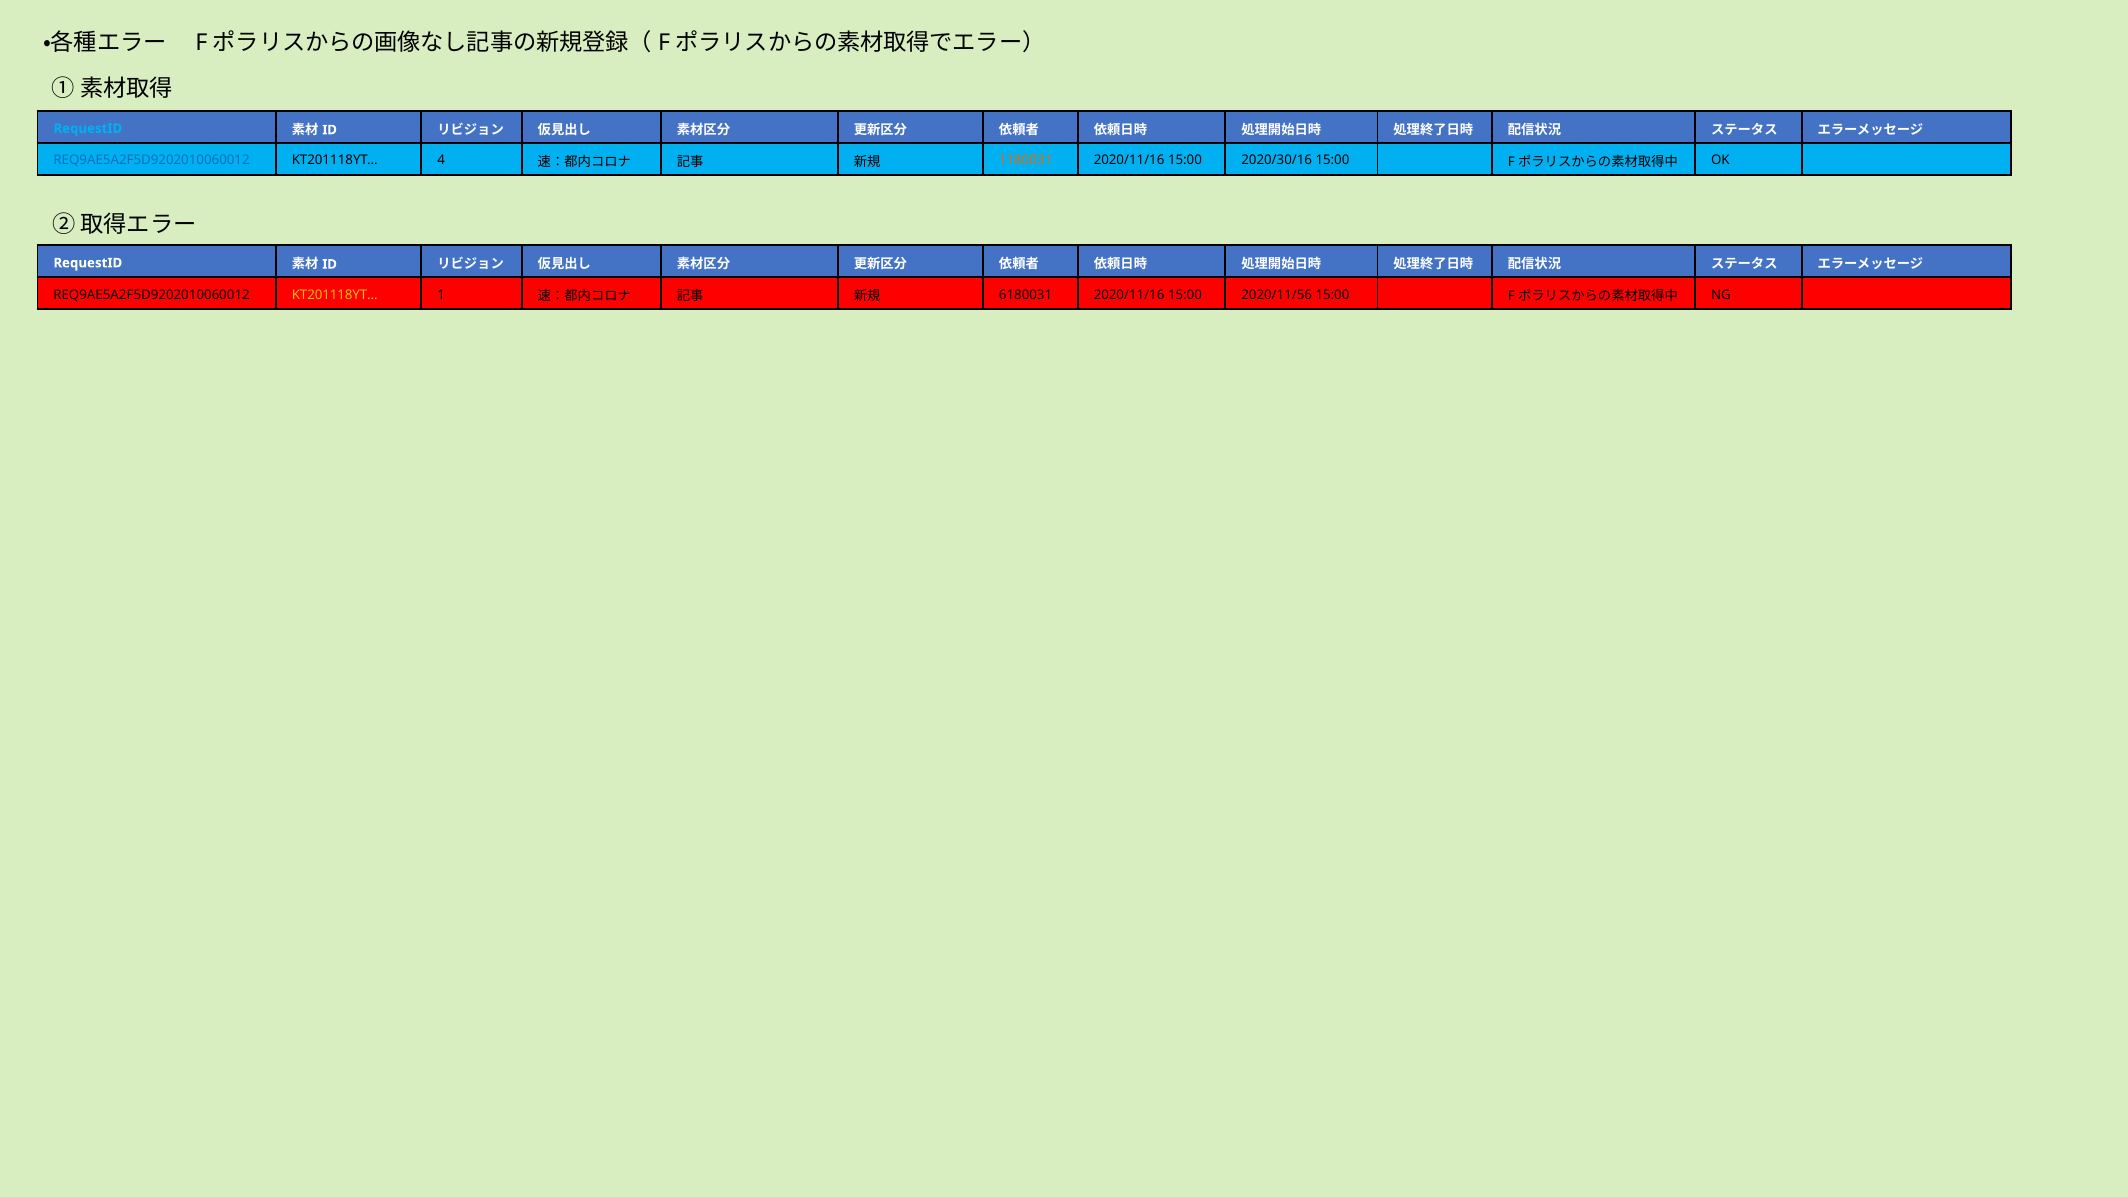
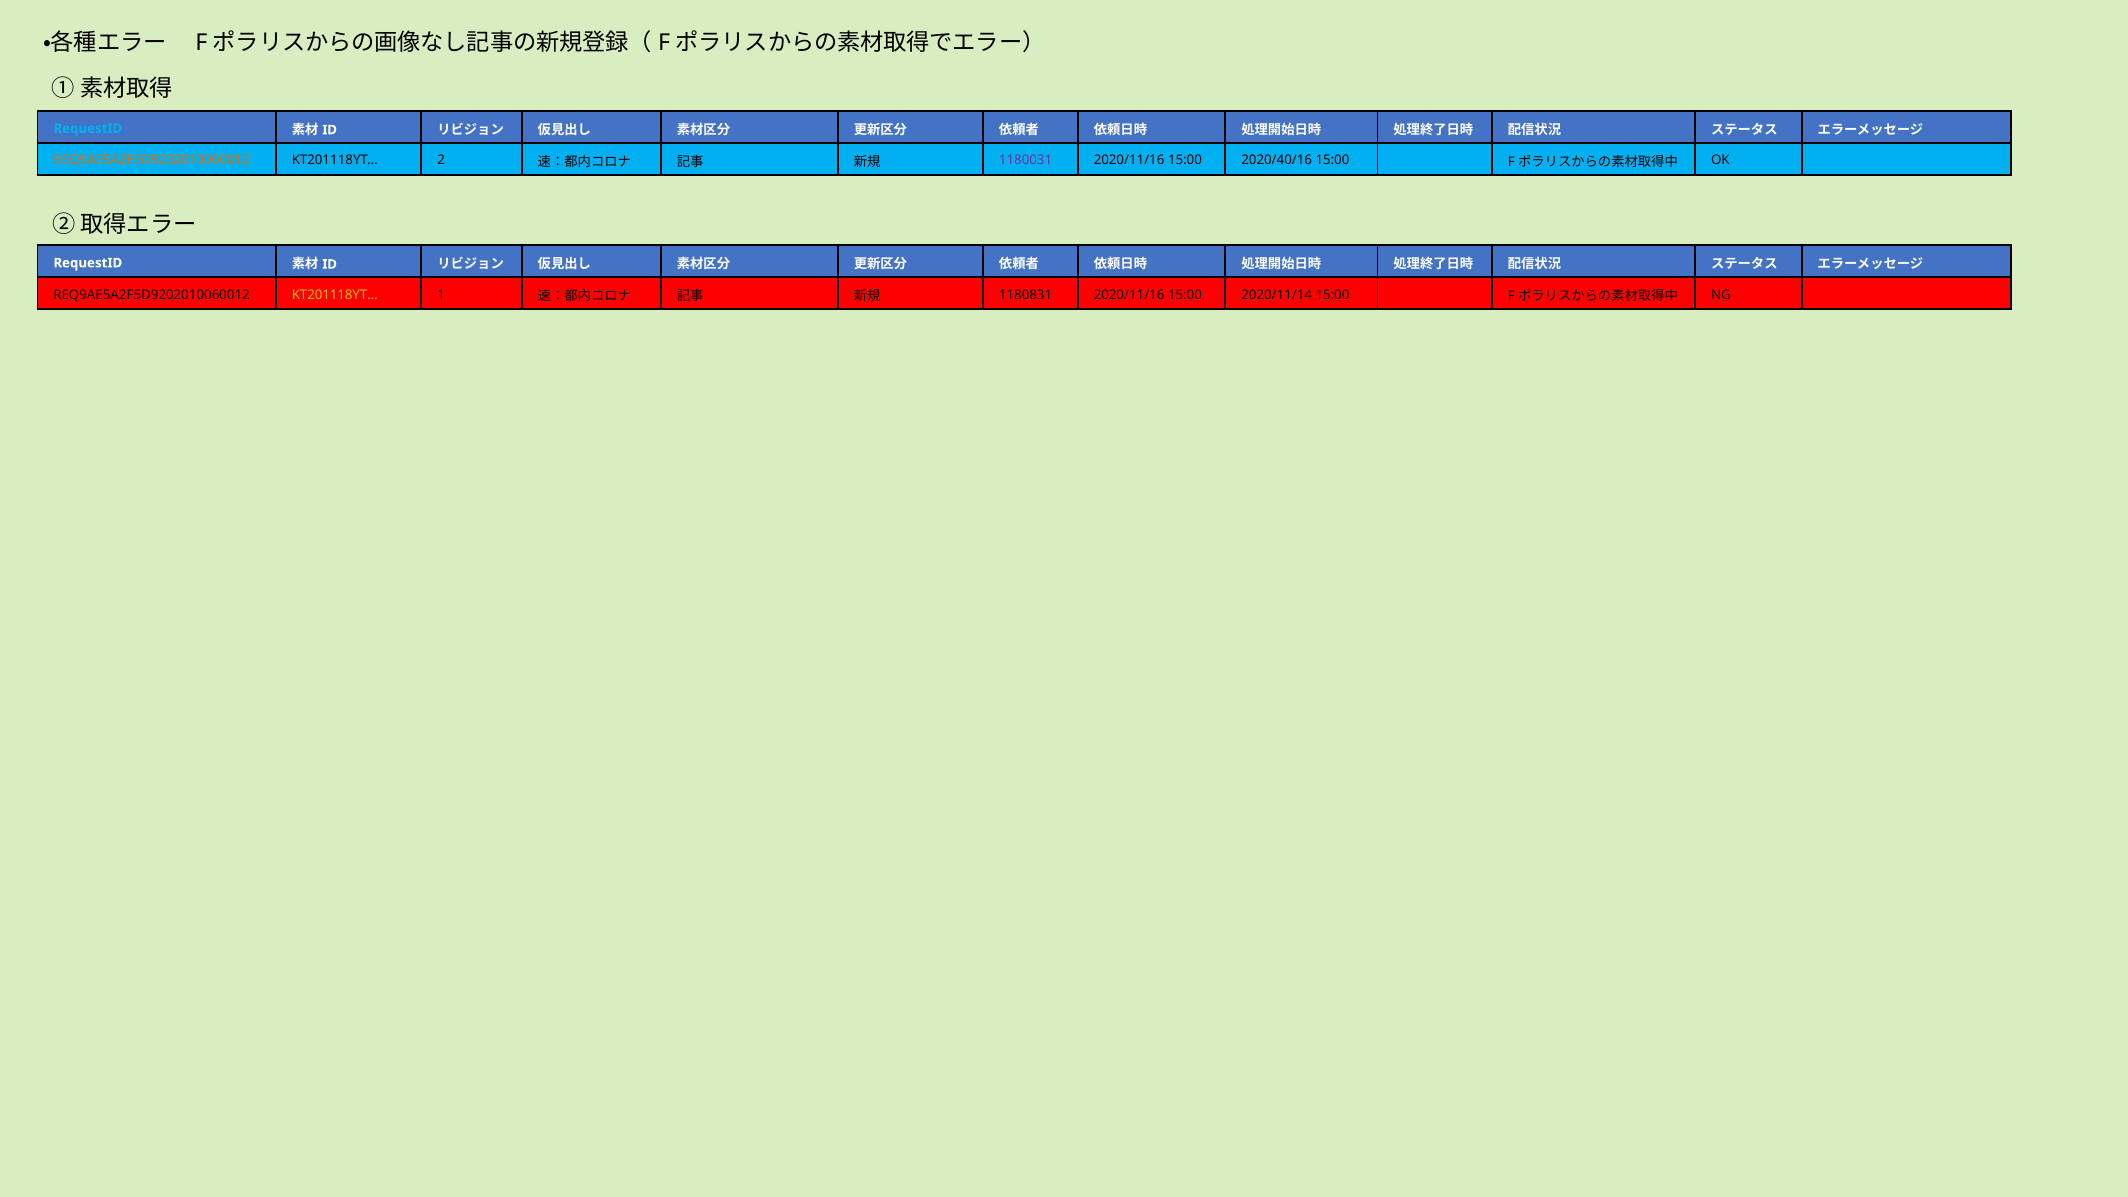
REQ9AE5A2F5D9202010060012 at (152, 160) colour: blue -> orange
4: 4 -> 2
1180031 colour: orange -> purple
2020/30/16: 2020/30/16 -> 2020/40/16
6180031: 6180031 -> 1180831
2020/11/56: 2020/11/56 -> 2020/11/14
